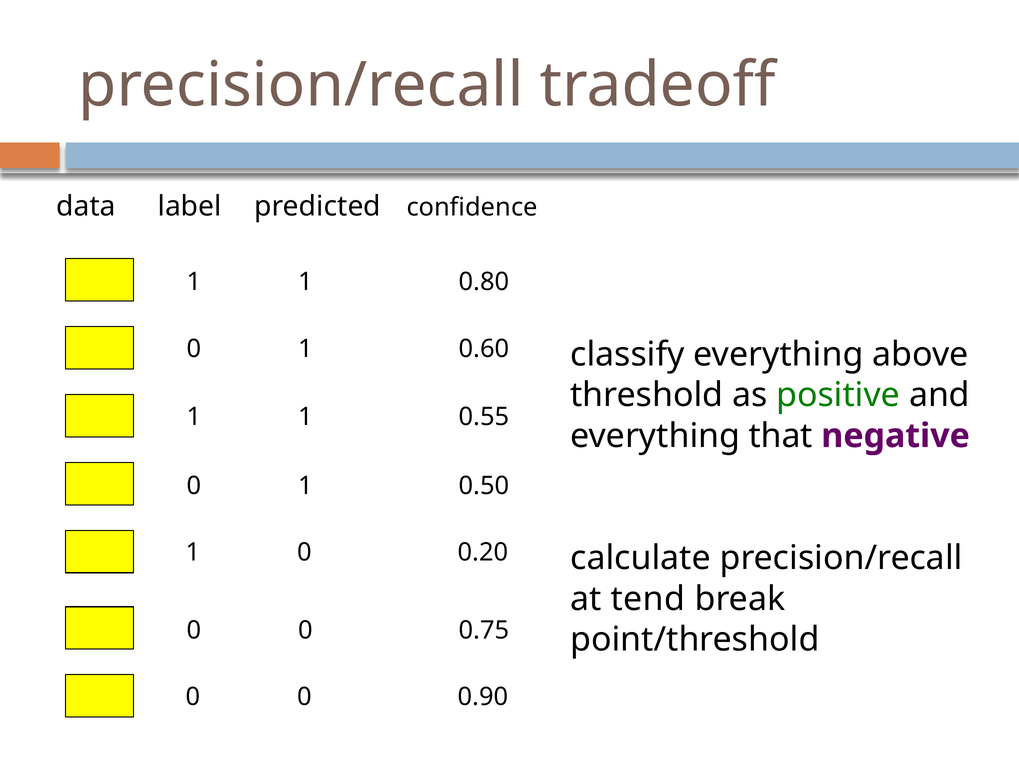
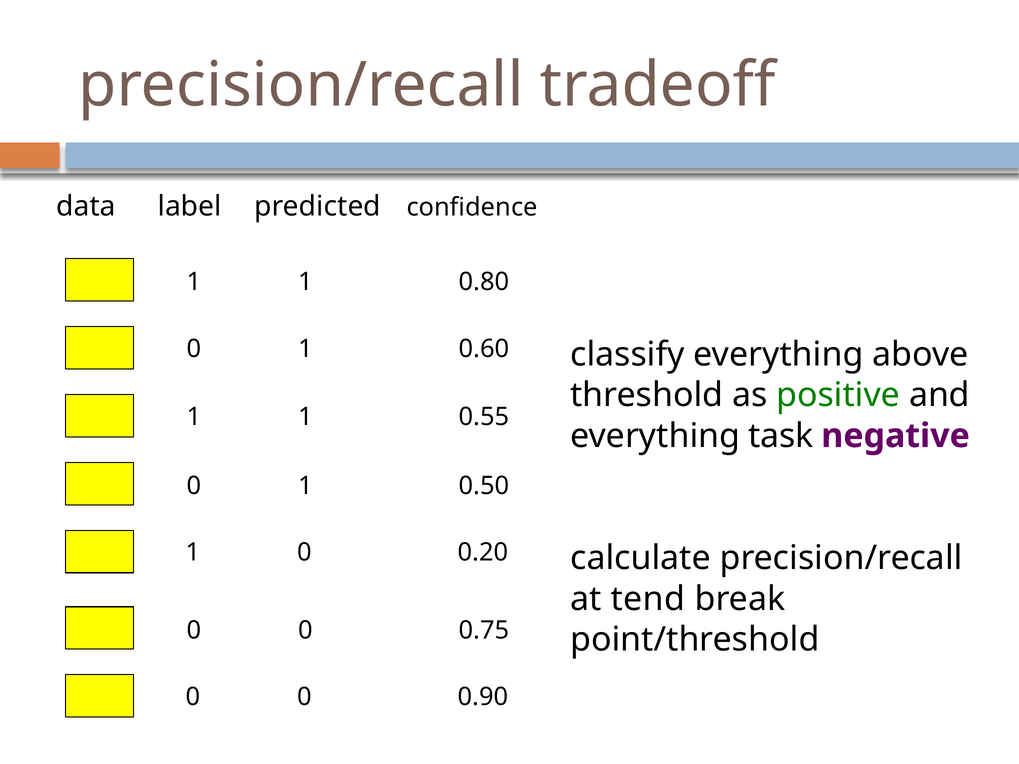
that: that -> task
